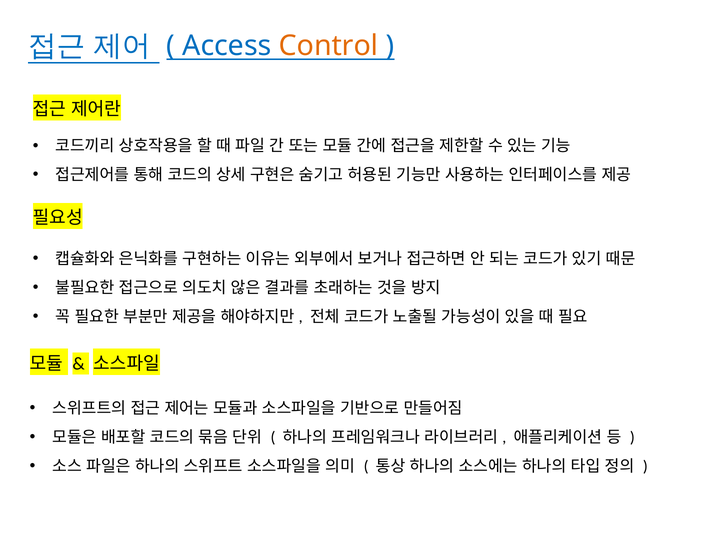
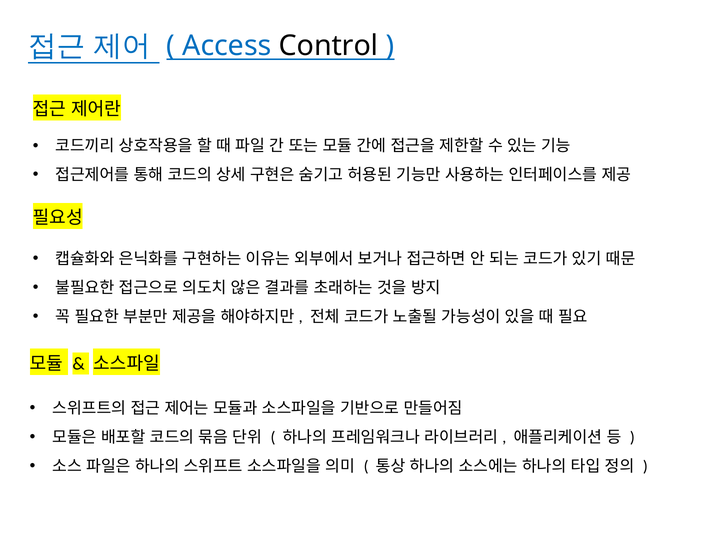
Control colour: orange -> black
